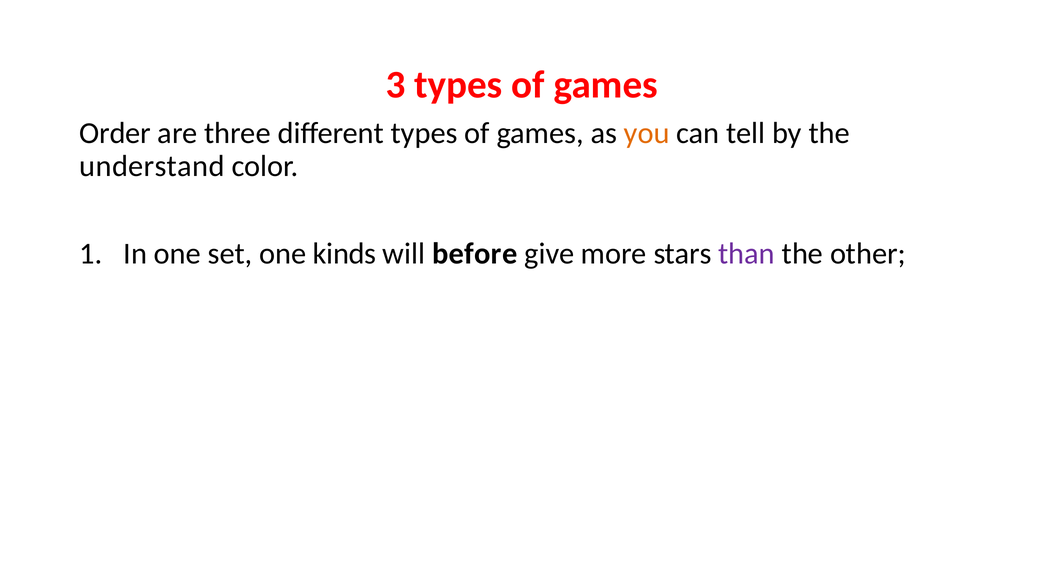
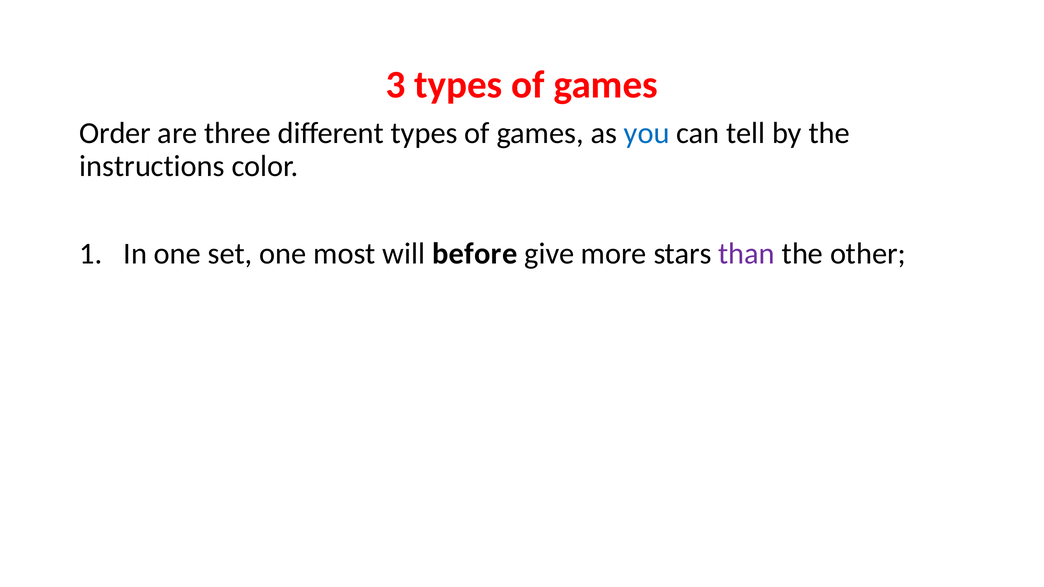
you colour: orange -> blue
understand: understand -> instructions
kinds: kinds -> most
